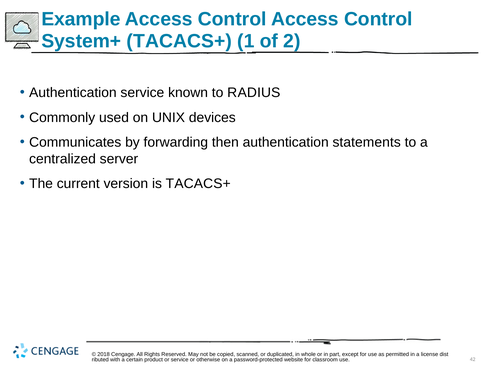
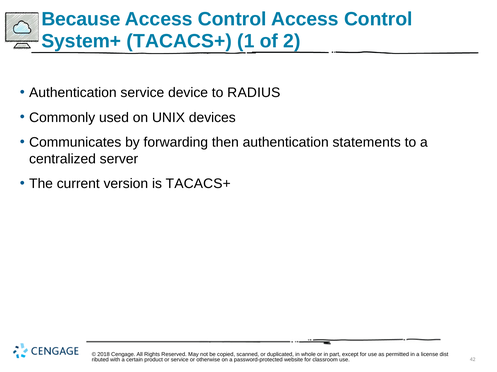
Example: Example -> Because
known: known -> device
